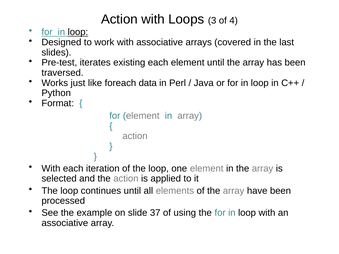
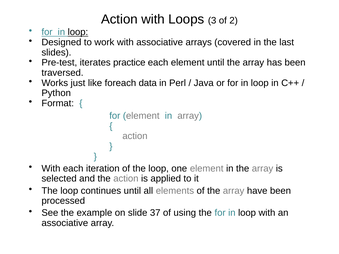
4: 4 -> 2
existing: existing -> practice
